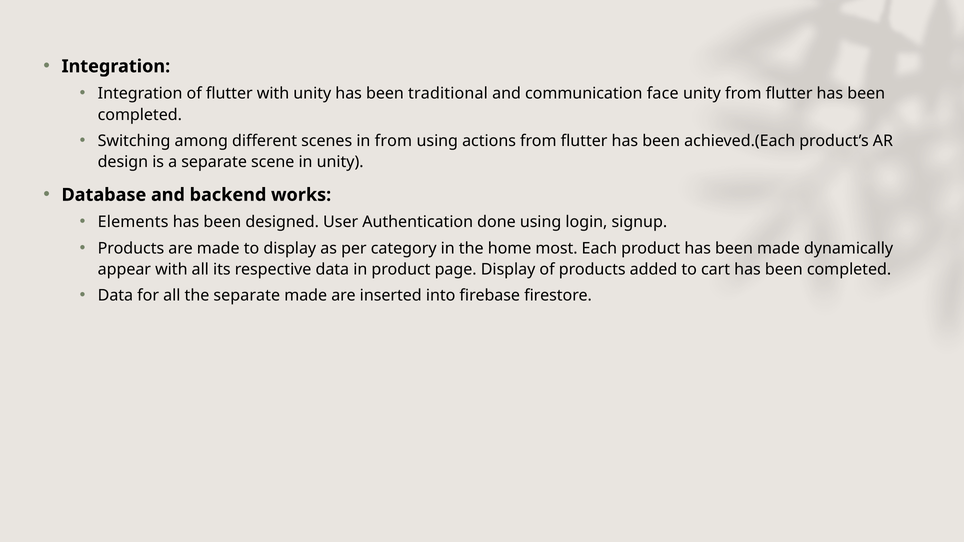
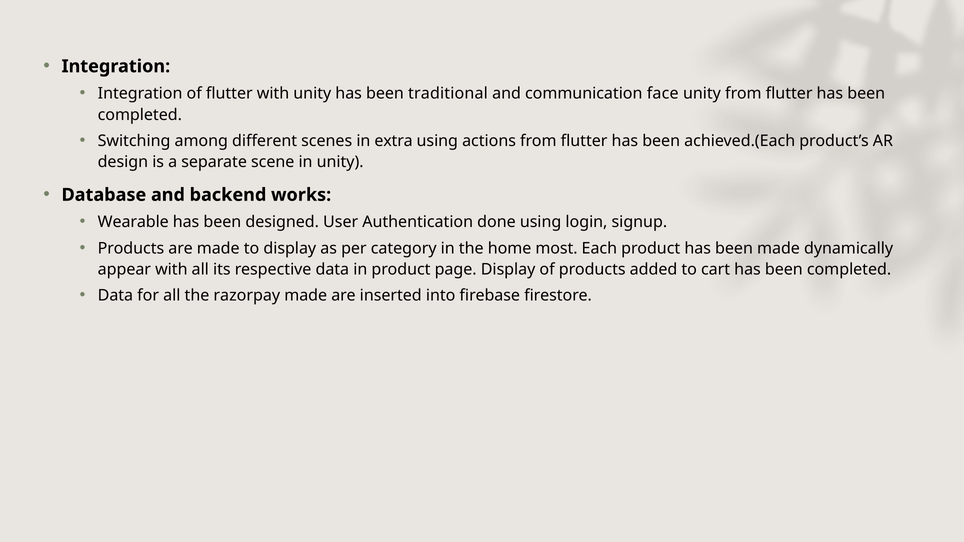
in from: from -> extra
Elements: Elements -> Wearable
the separate: separate -> razorpay
